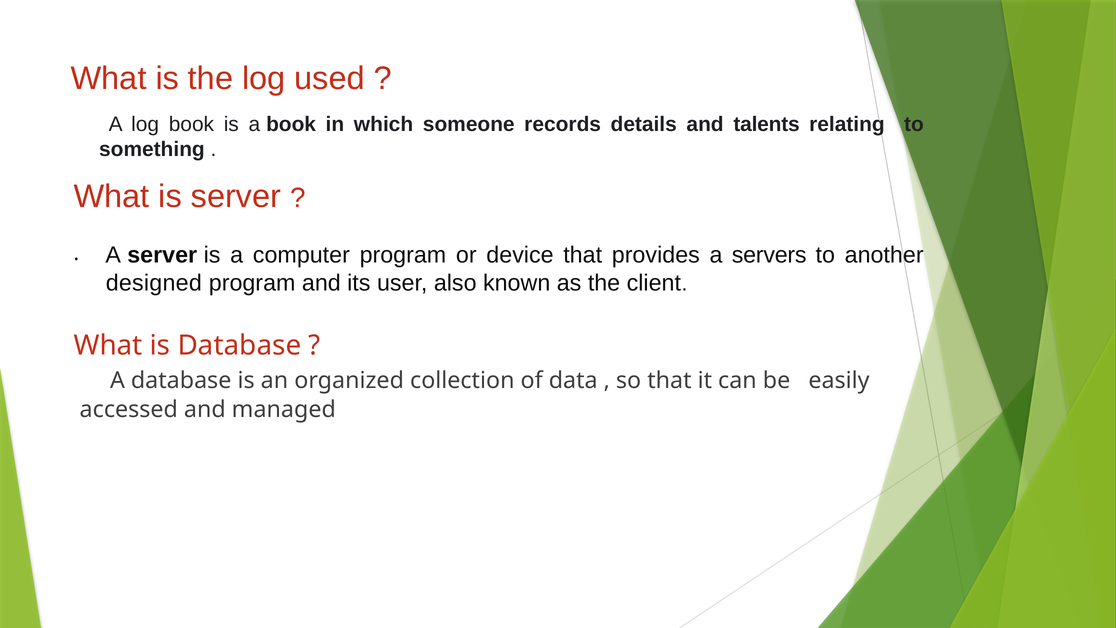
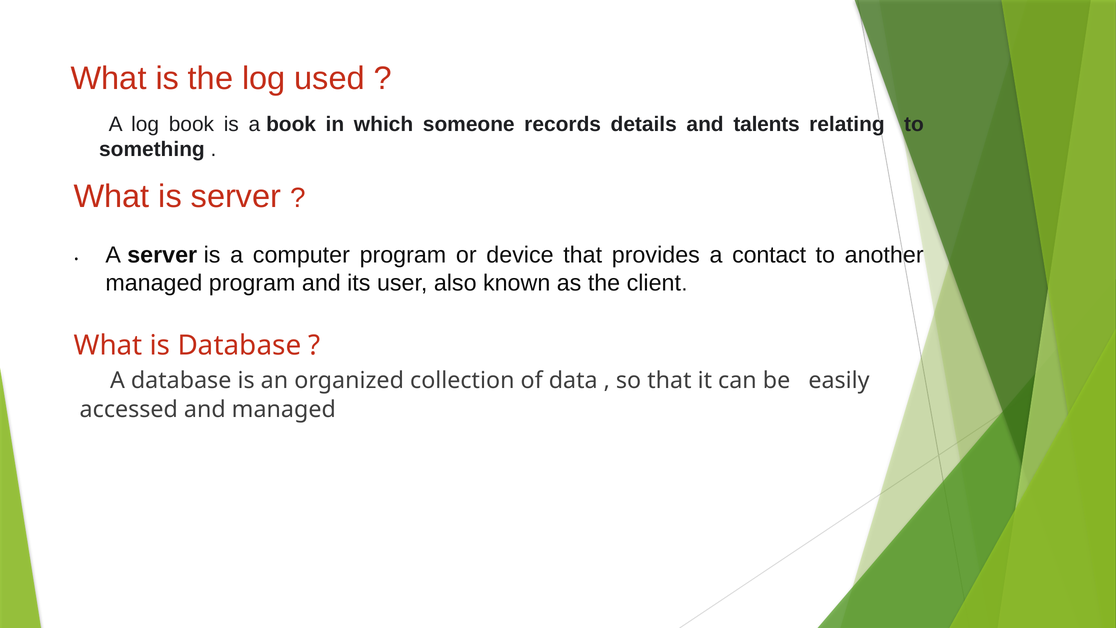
servers: servers -> contact
designed at (154, 283): designed -> managed
